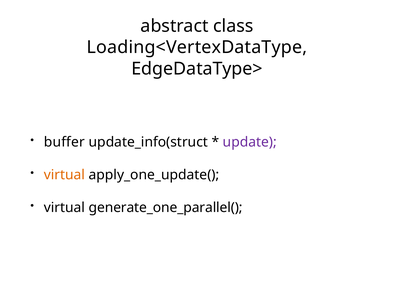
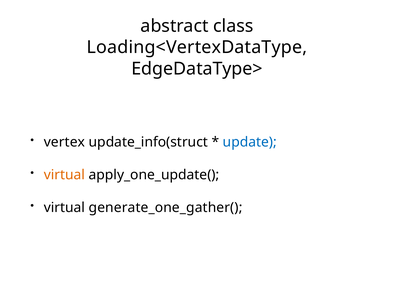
buffer: buffer -> vertex
update colour: purple -> blue
generate_one_parallel(: generate_one_parallel( -> generate_one_gather(
